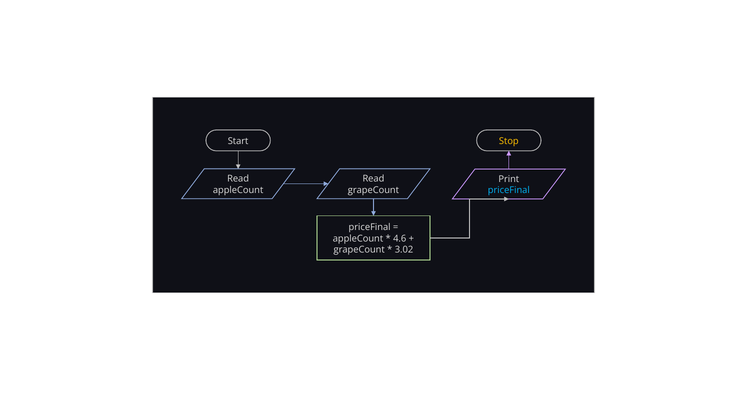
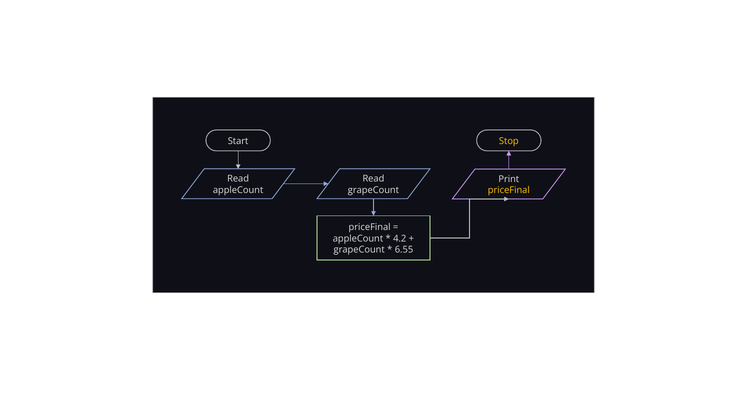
priceFinal at (509, 190) colour: light blue -> yellow
4.6: 4.6 -> 4.2
3.02: 3.02 -> 6.55
